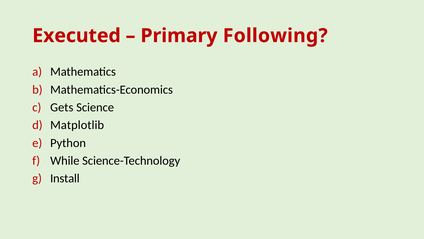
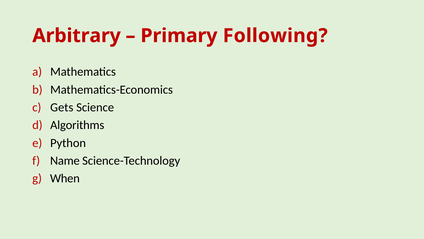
Executed: Executed -> Arbitrary
Matplotlib: Matplotlib -> Algorithms
While: While -> Name
Install: Install -> When
